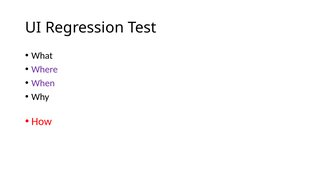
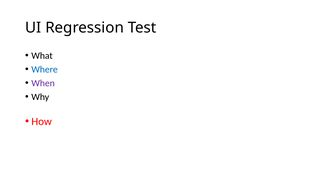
Where colour: purple -> blue
